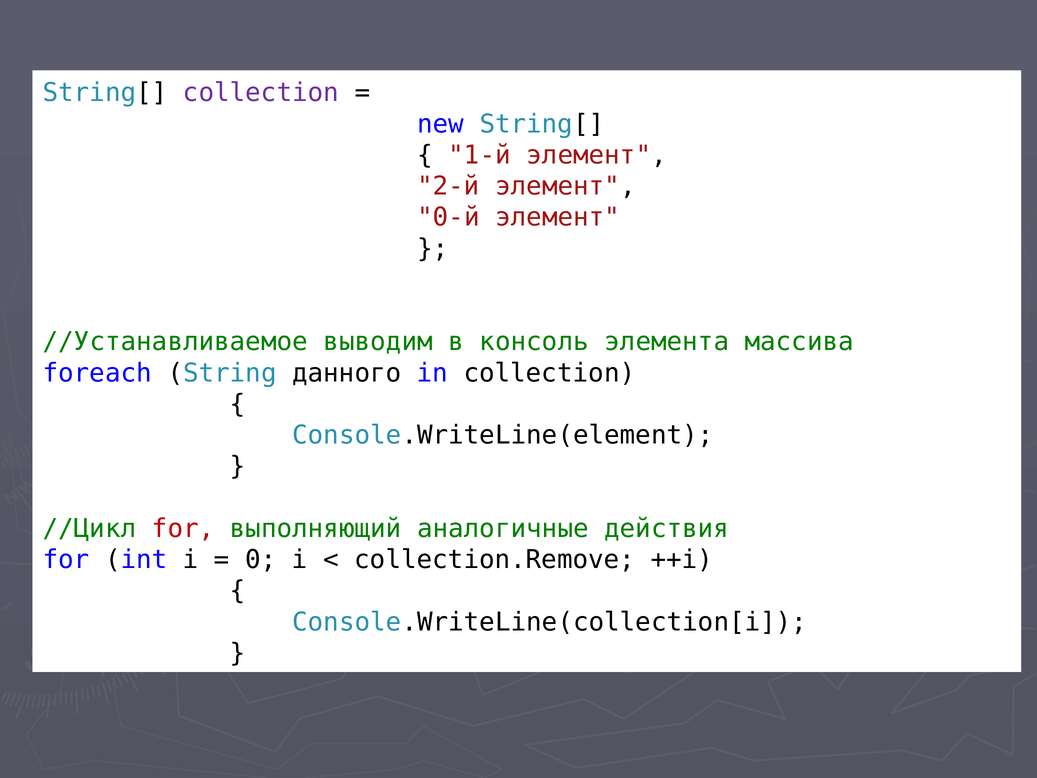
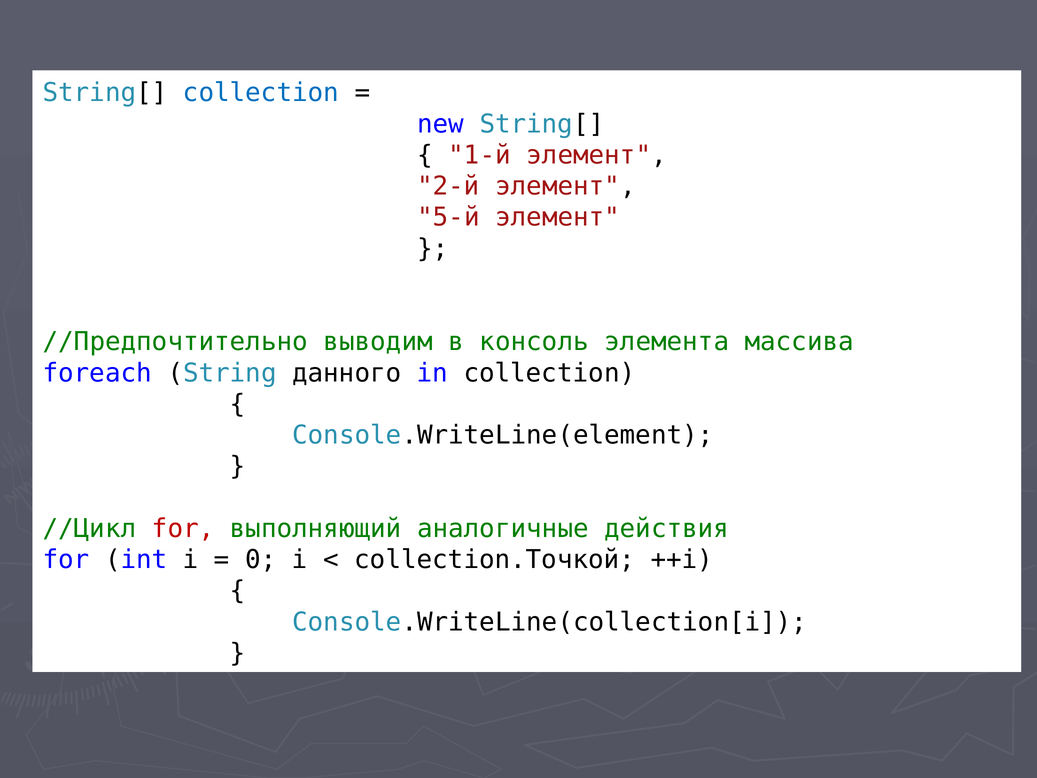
collection at (261, 93) colour: purple -> blue
0-й: 0-й -> 5-й
//Устанавливаемое: //Устанавливаемое -> //Предпочтительно
collection.Remove: collection.Remove -> collection.Точкой
